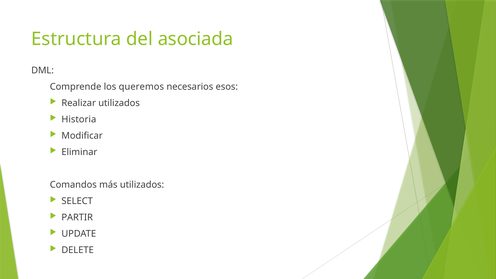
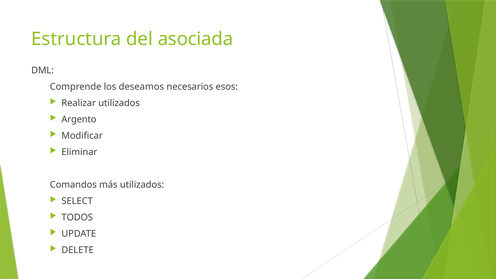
queremos: queremos -> deseamos
Historia: Historia -> Argento
PARTIR: PARTIR -> TODOS
